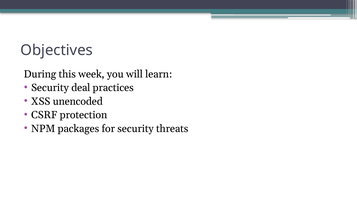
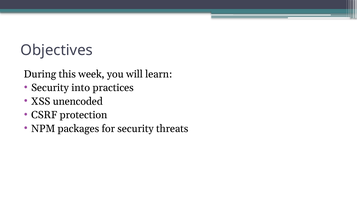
deal: deal -> into
